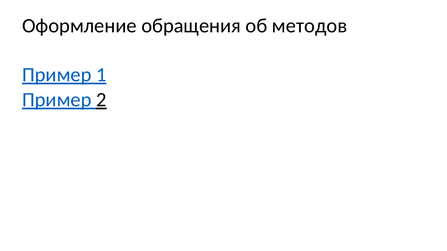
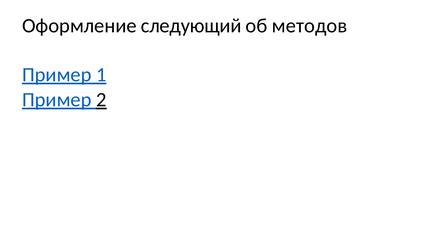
обращения: обращения -> следующий
